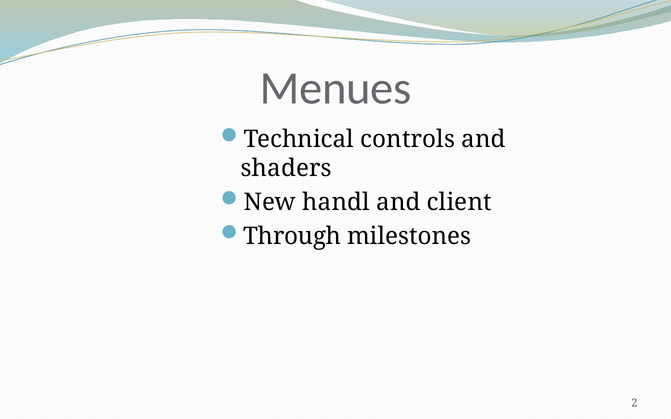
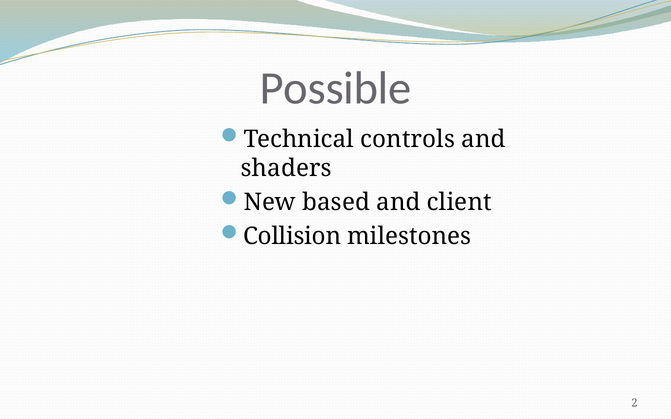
Menues: Menues -> Possible
handl: handl -> based
Through: Through -> Collision
